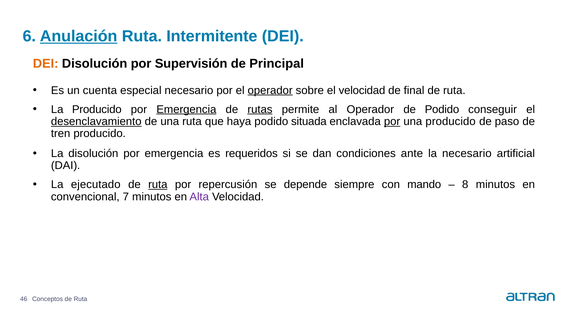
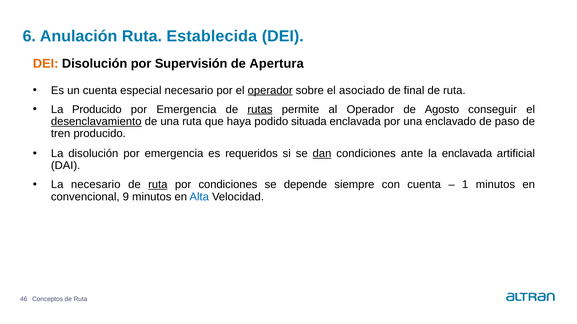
Anulación underline: present -> none
Intermitente: Intermitente -> Establecida
Principal: Principal -> Apertura
el velocidad: velocidad -> asociado
Emergencia at (186, 110) underline: present -> none
de Podido: Podido -> Agosto
por at (392, 122) underline: present -> none
una producido: producido -> enclavado
dan underline: none -> present
la necesario: necesario -> enclavada
La ejecutado: ejecutado -> necesario
por repercusión: repercusión -> condiciones
con mando: mando -> cuenta
8: 8 -> 1
7: 7 -> 9
Alta colour: purple -> blue
